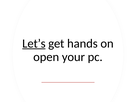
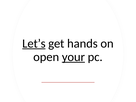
your underline: none -> present
